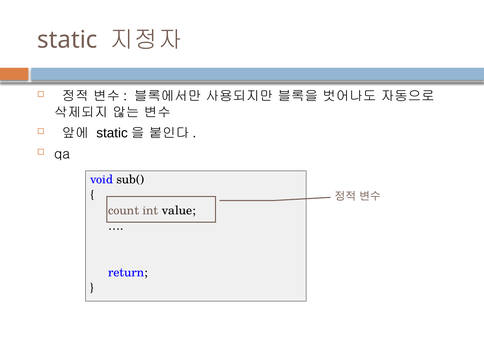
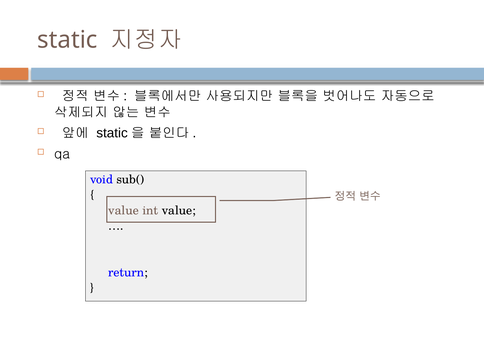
count at (124, 210): count -> value
